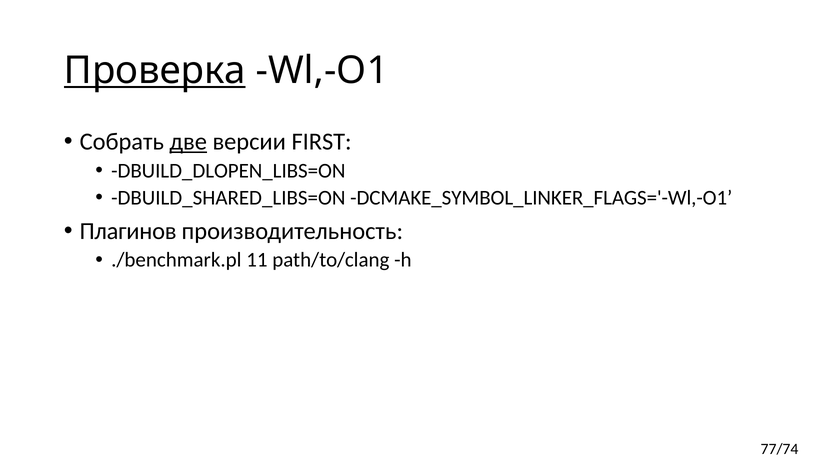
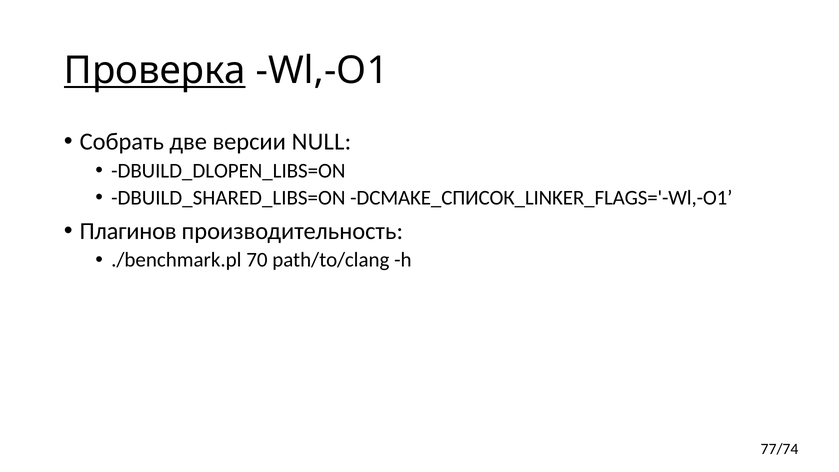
две underline: present -> none
FIRST: FIRST -> NULL
DCMAKE_SYMBOL_LINKER_FLAGS='-Wl,-O1: DCMAKE_SYMBOL_LINKER_FLAGS='-Wl,-O1 -> DCMAKE_СПИСОК_LINKER_FLAGS='-Wl,-O1
11: 11 -> 70
